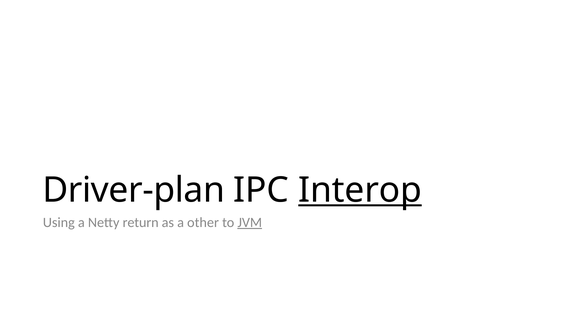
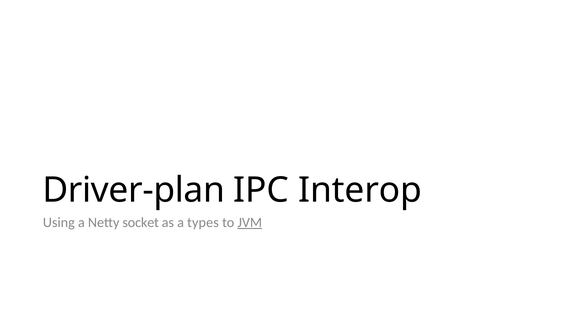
Interop underline: present -> none
return: return -> socket
other: other -> types
